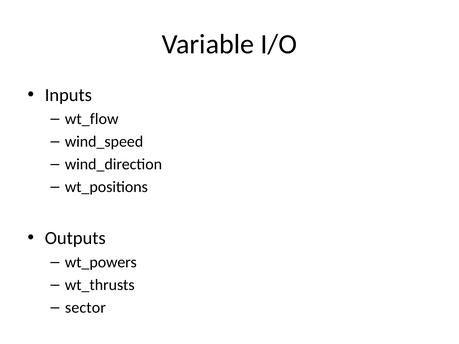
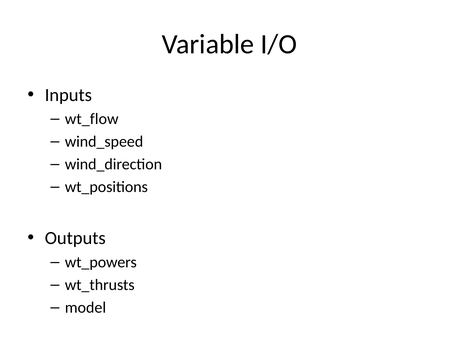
sector: sector -> model
